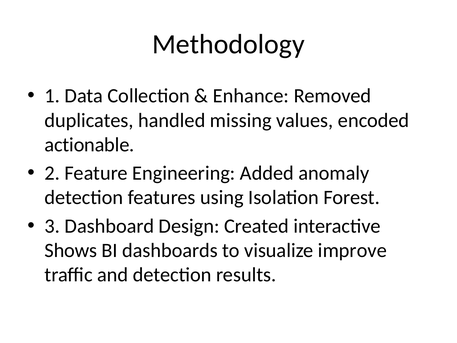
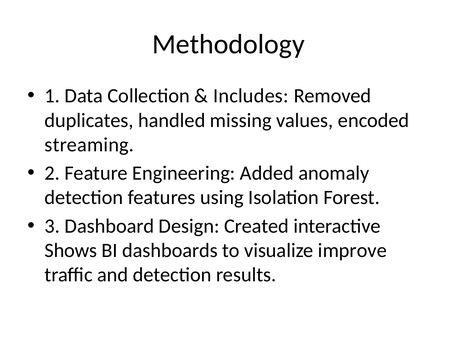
Enhance: Enhance -> Includes
actionable: actionable -> streaming
